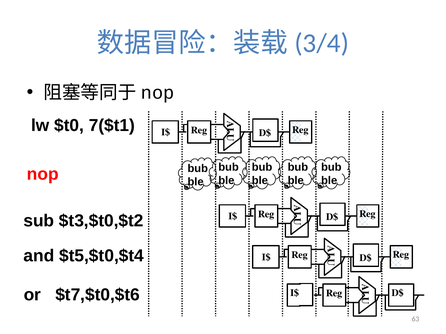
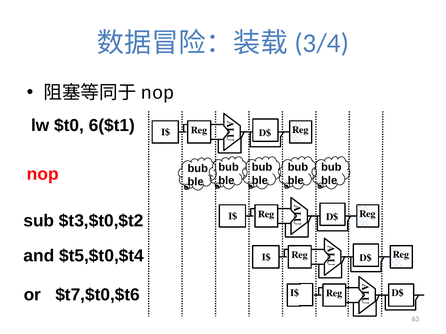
7($t1: 7($t1 -> 6($t1
